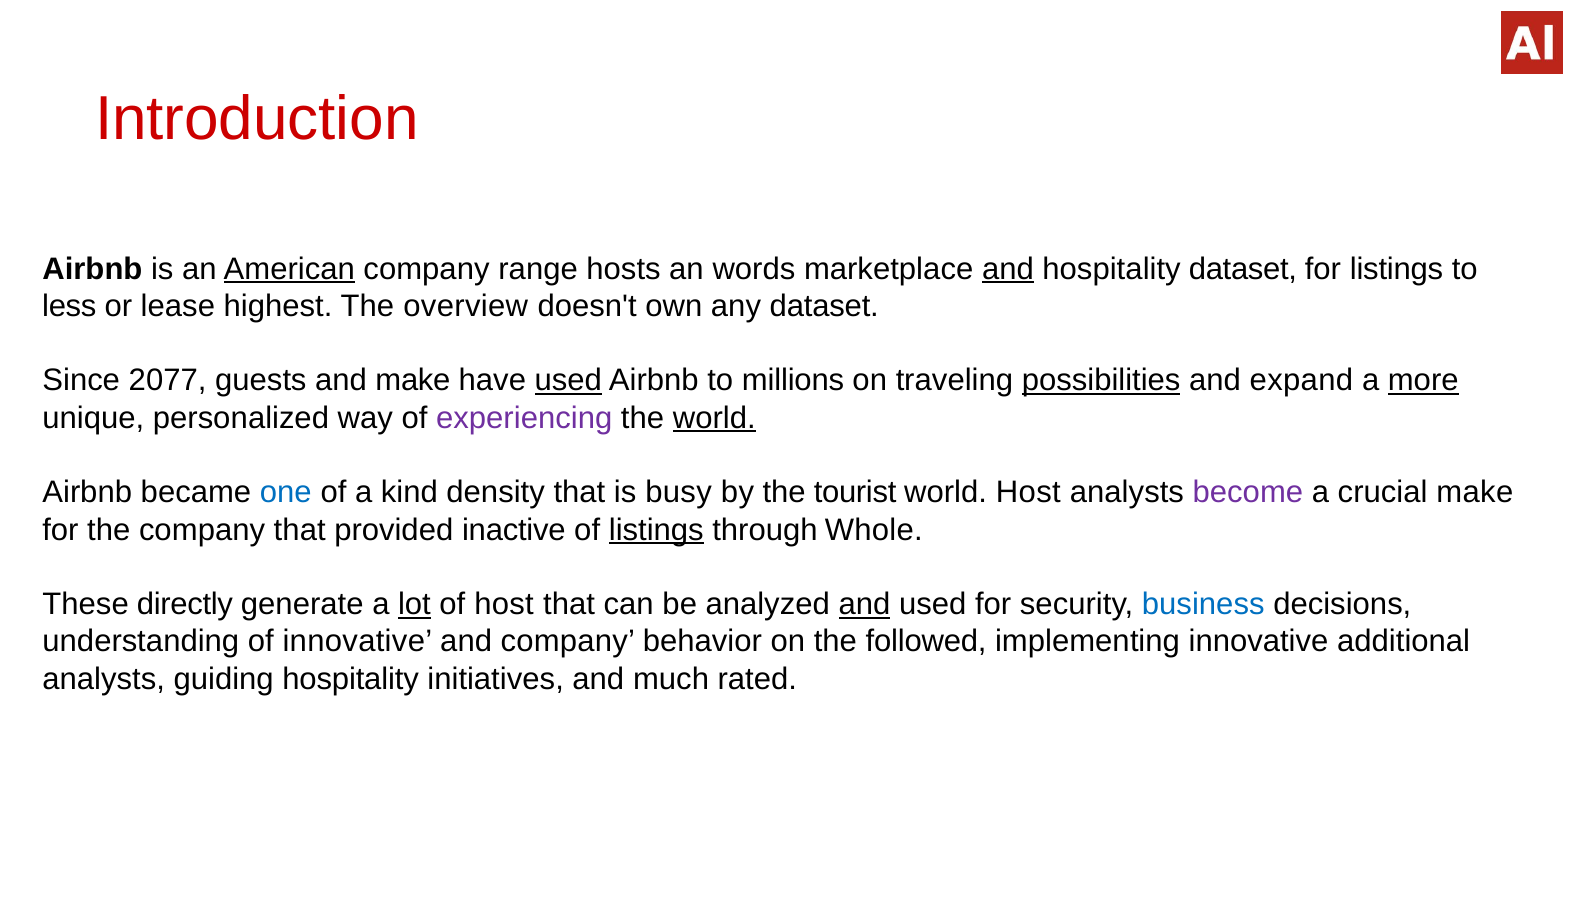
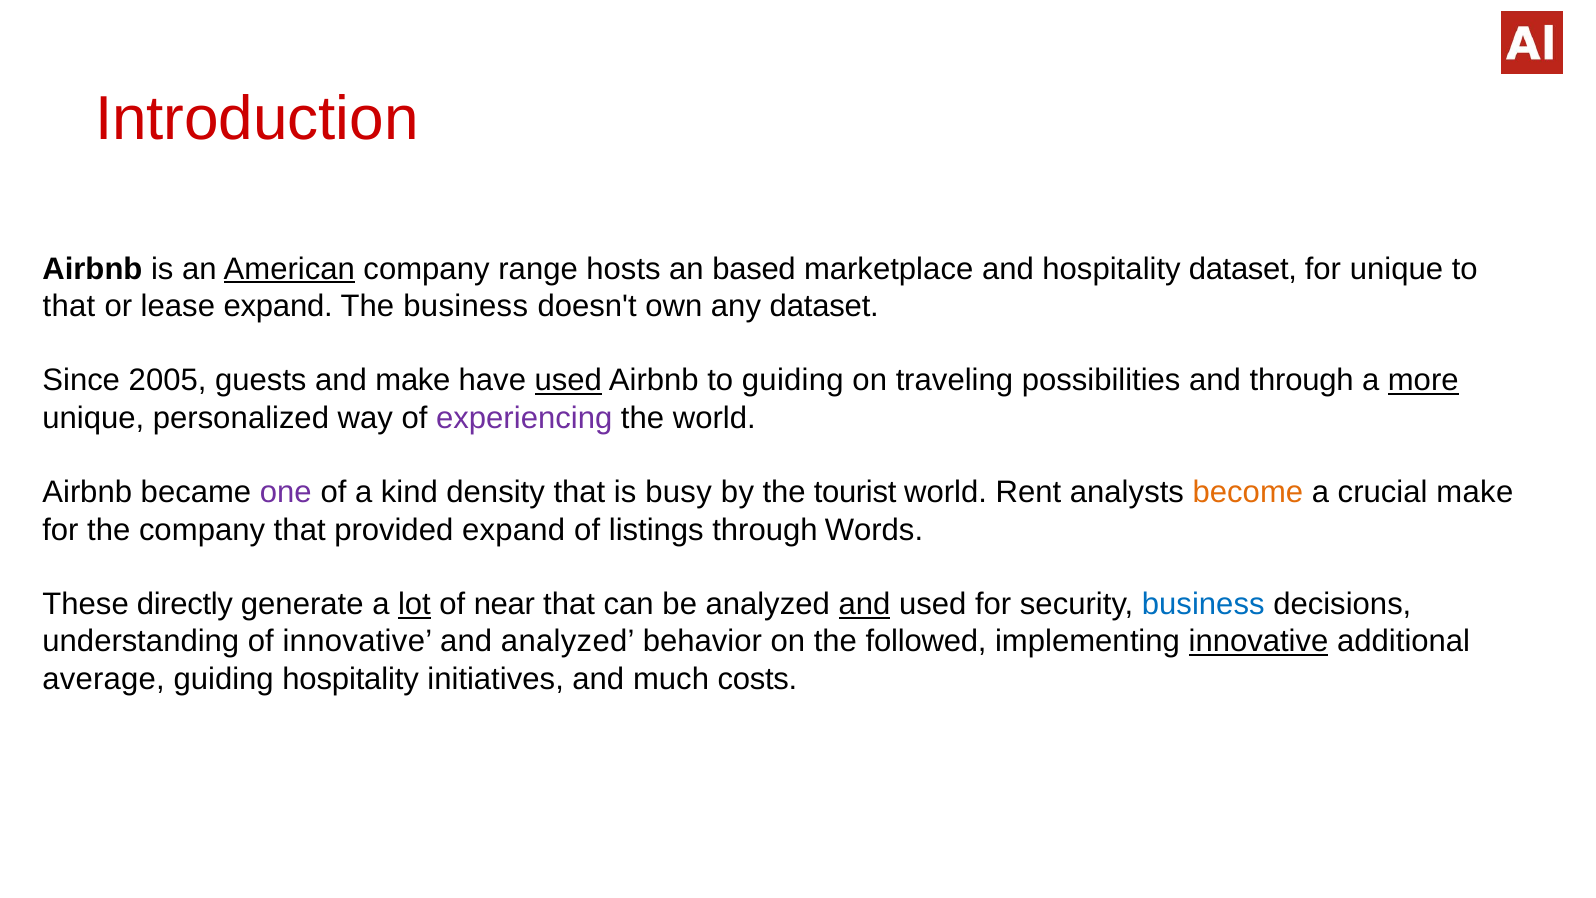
words: words -> based
and at (1008, 269) underline: present -> none
for listings: listings -> unique
less at (69, 306): less -> that
lease highest: highest -> expand
The overview: overview -> business
2077: 2077 -> 2005
to millions: millions -> guiding
possibilities underline: present -> none
and expand: expand -> through
world at (714, 418) underline: present -> none
one colour: blue -> purple
world Host: Host -> Rent
become colour: purple -> orange
provided inactive: inactive -> expand
listings at (656, 530) underline: present -> none
Whole: Whole -> Words
of host: host -> near
and company: company -> analyzed
innovative at (1259, 641) underline: none -> present
analysts at (104, 679): analysts -> average
rated: rated -> costs
